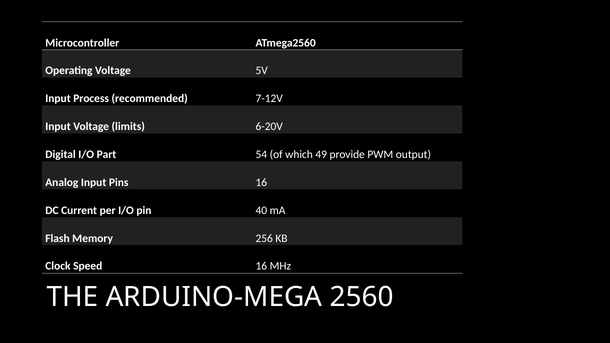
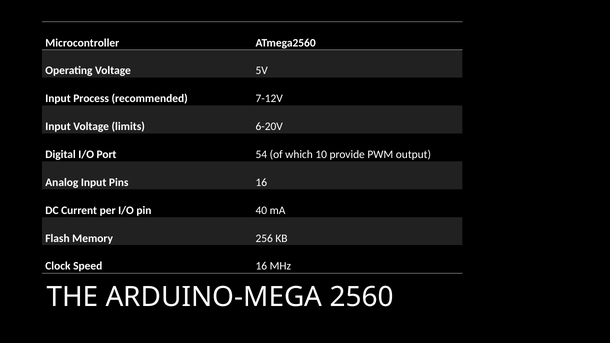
Part: Part -> Port
49: 49 -> 10
